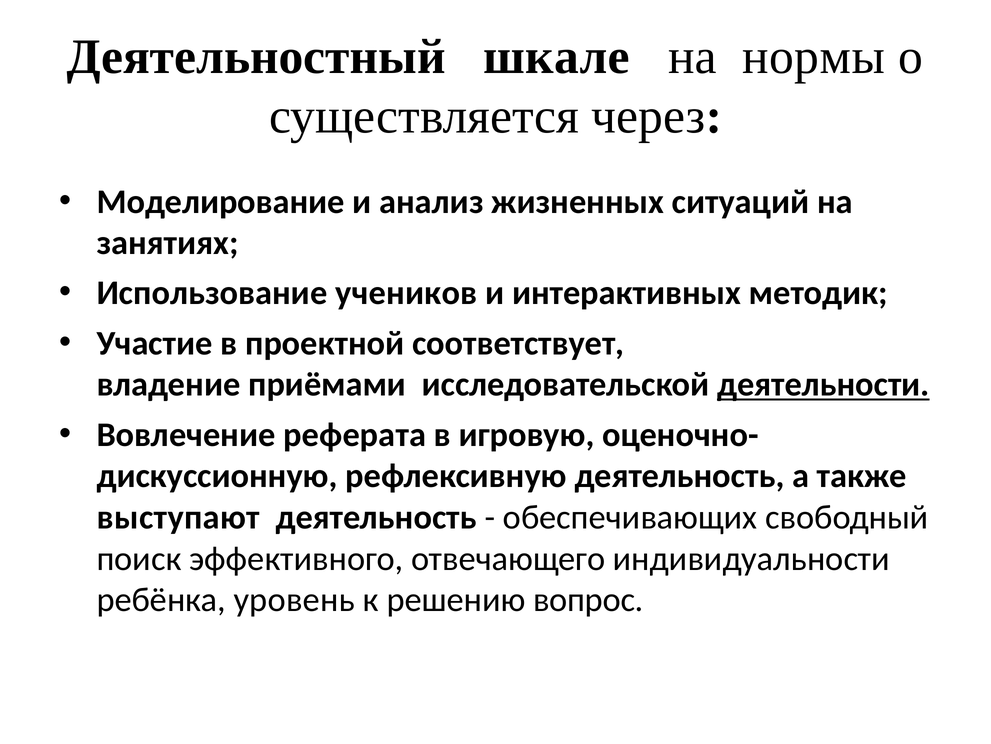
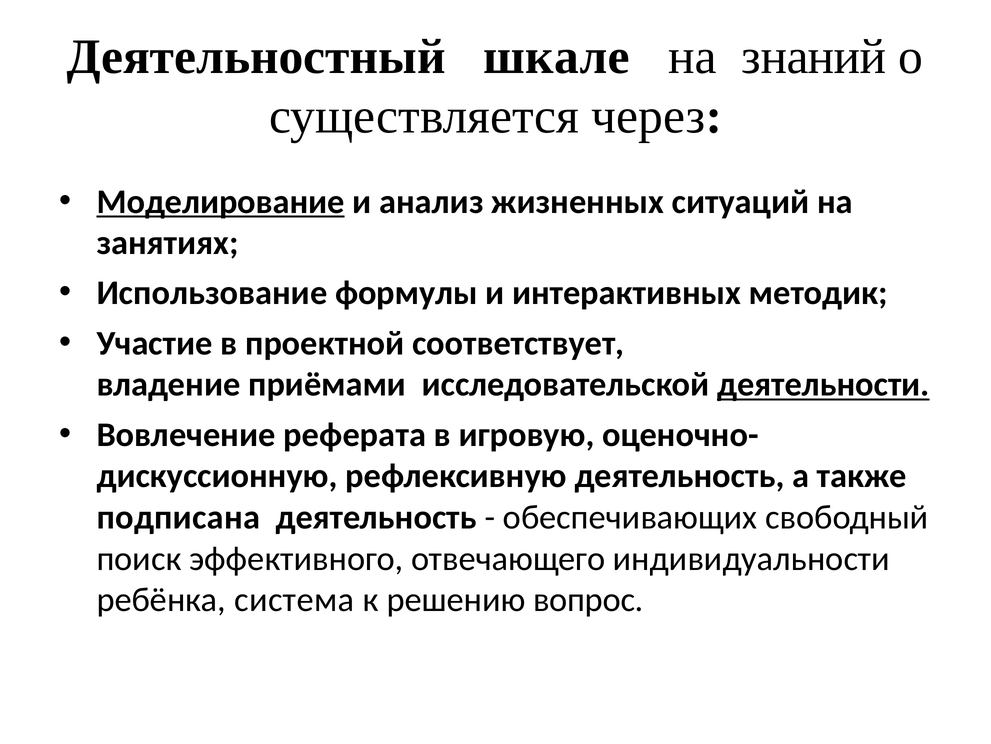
нормы: нормы -> знаний
Моделирование underline: none -> present
учеников: учеников -> формулы
выступают: выступают -> подписана
уровень: уровень -> система
